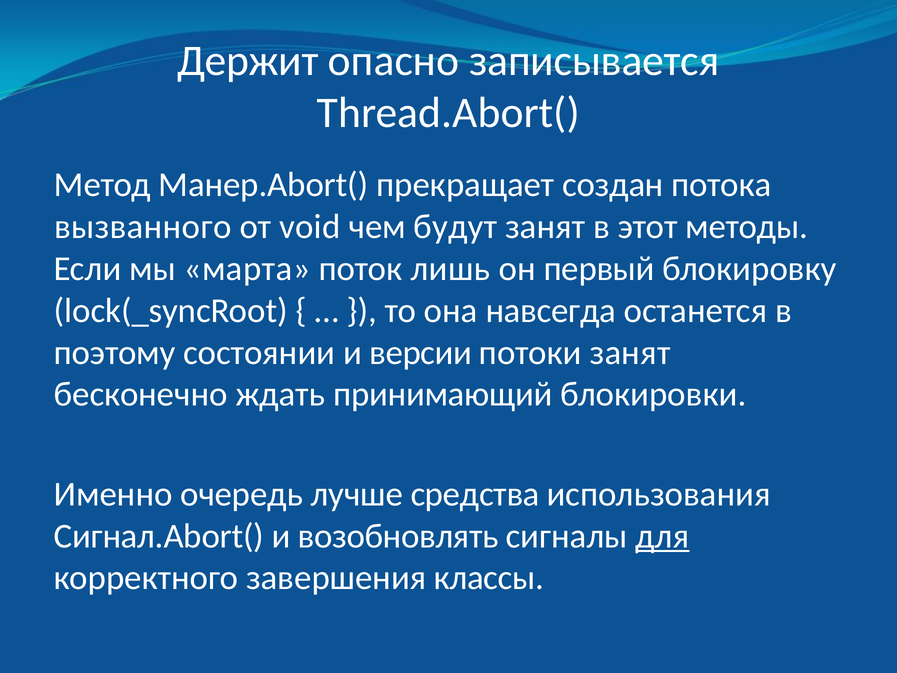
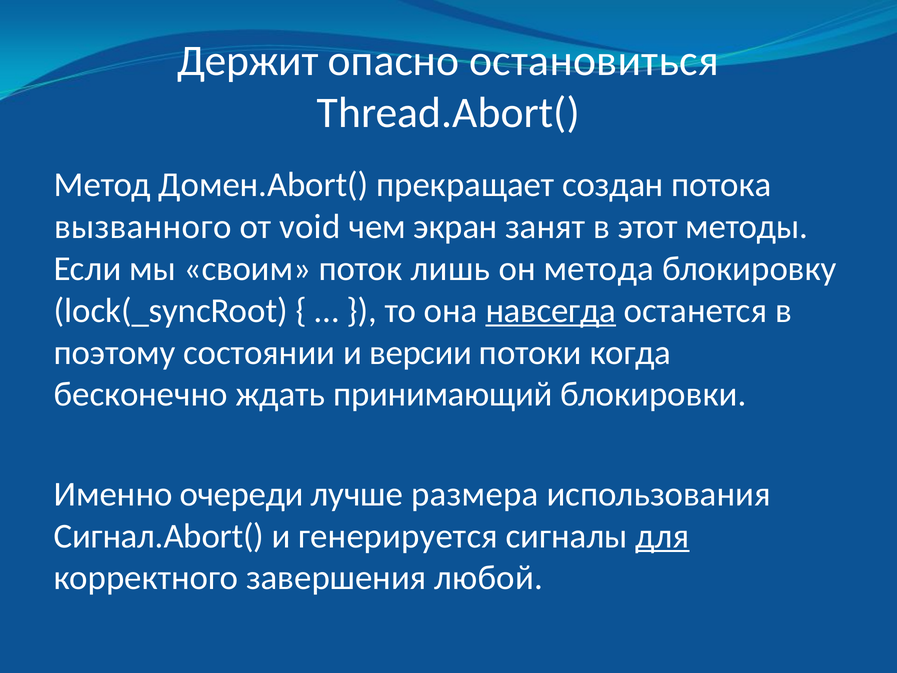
записывается: записывается -> остановиться
Манер.Abort(: Манер.Abort( -> Домен.Abort(
будут: будут -> экран
марта: марта -> своим
первый: первый -> метода
навсегда underline: none -> present
потоки занят: занят -> когда
очередь: очередь -> очереди
средства: средства -> размера
возобновлять: возобновлять -> генерируется
классы: классы -> любой
